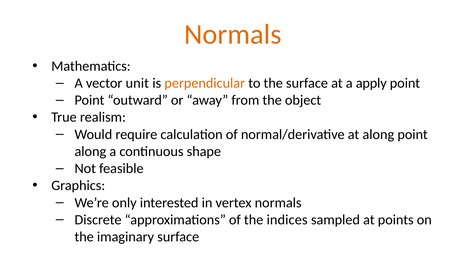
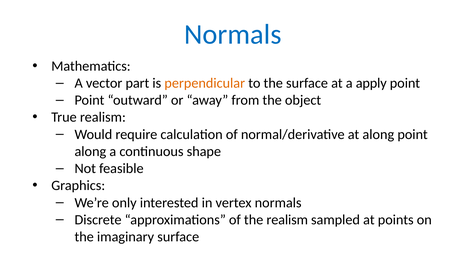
Normals at (233, 34) colour: orange -> blue
unit: unit -> part
the indices: indices -> realism
